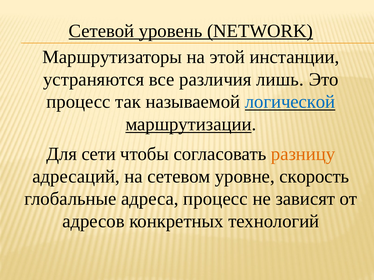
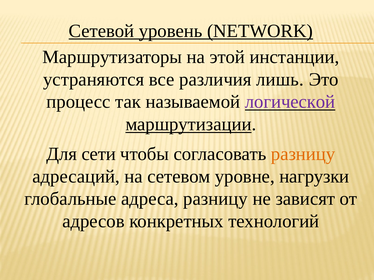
логической colour: blue -> purple
скорость: скорость -> нагрузки
адреса процесс: процесс -> разницу
